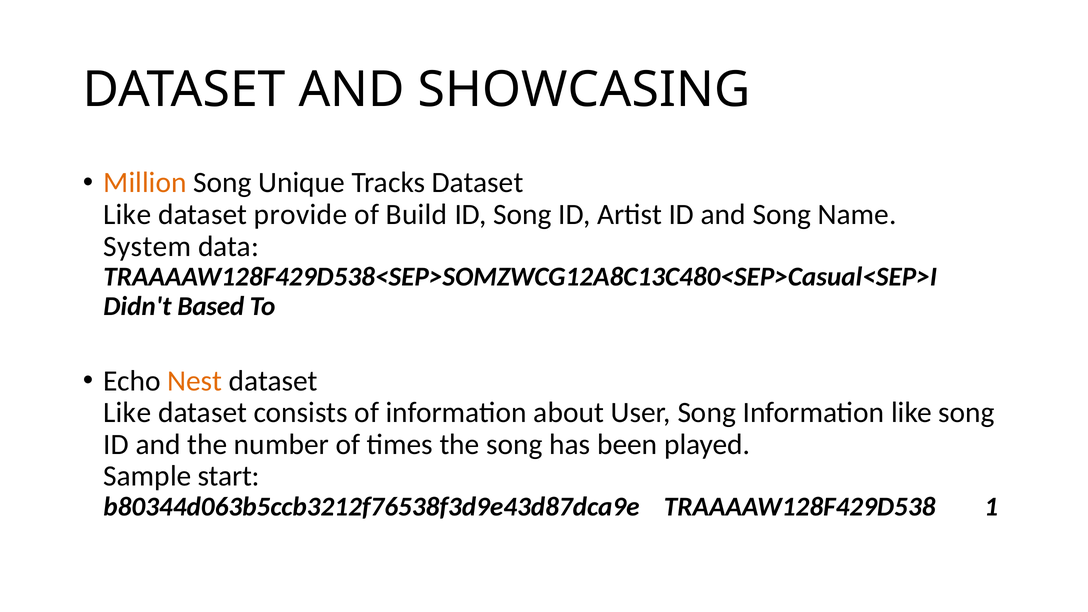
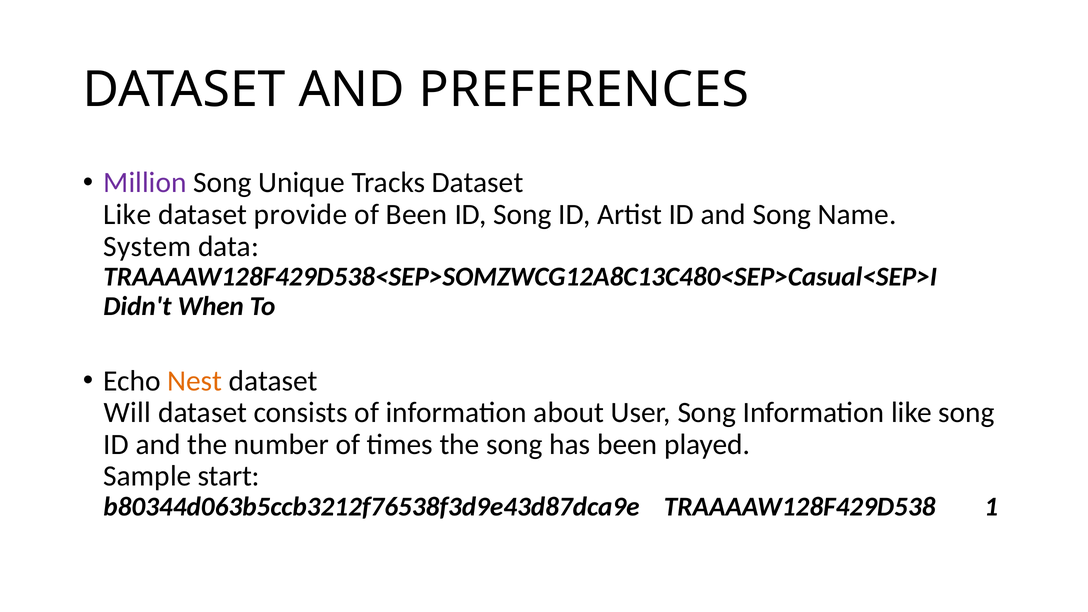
SHOWCASING: SHOWCASING -> PREFERENCES
Million colour: orange -> purple
of Build: Build -> Been
Based: Based -> When
Like at (127, 413): Like -> Will
